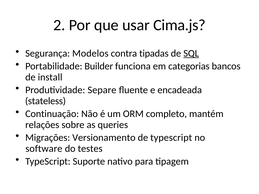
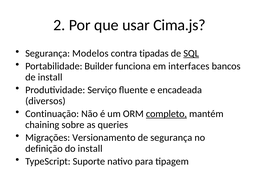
categorias: categorias -> interfaces
Separe: Separe -> Serviço
stateless: stateless -> diversos
completo underline: none -> present
relações: relações -> chaining
de typescript: typescript -> segurança
software: software -> definição
do testes: testes -> install
